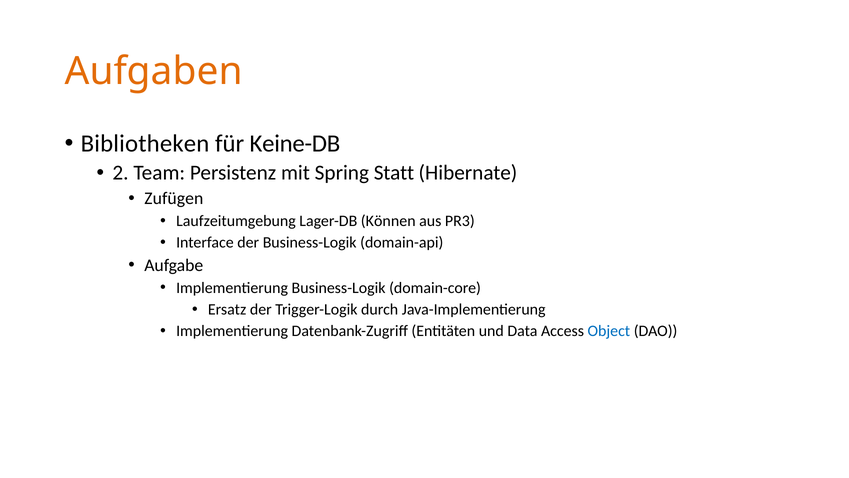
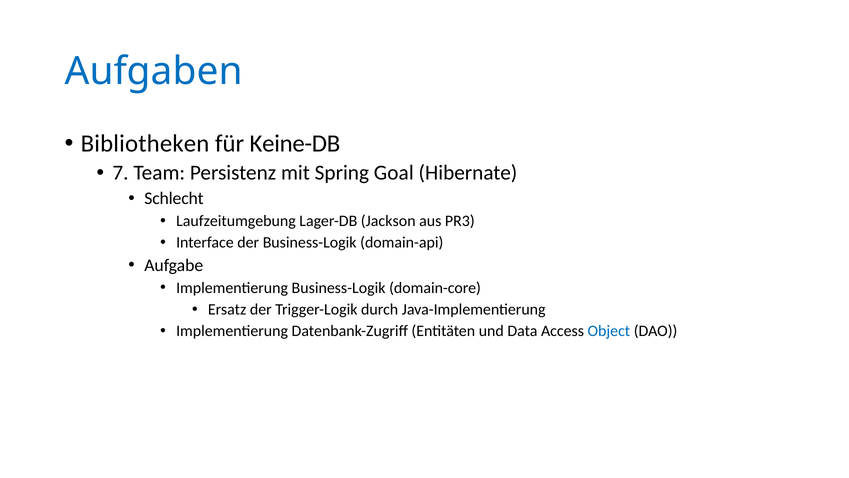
Aufgaben colour: orange -> blue
2: 2 -> 7
Statt: Statt -> Goal
Zufügen: Zufügen -> Schlecht
Können: Können -> Jackson
